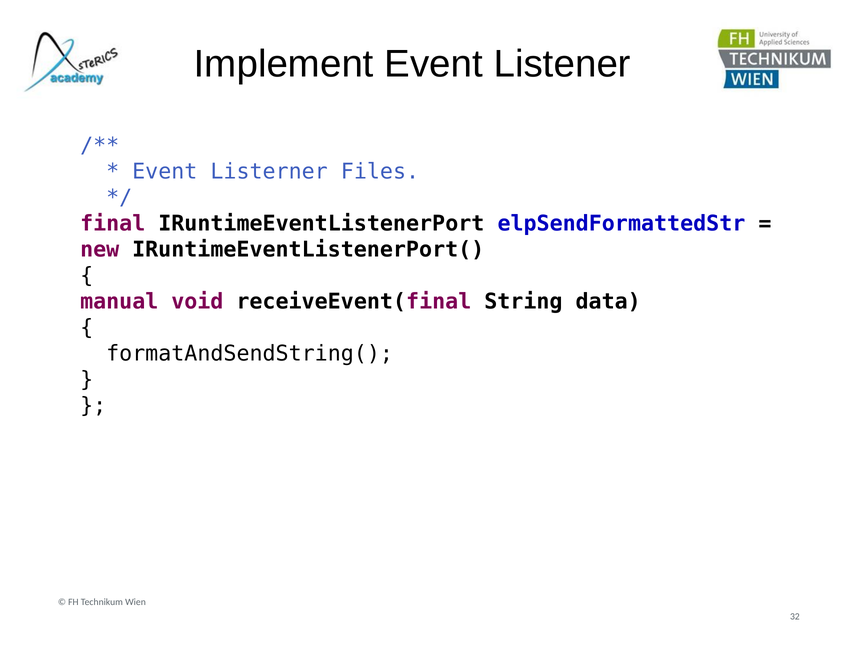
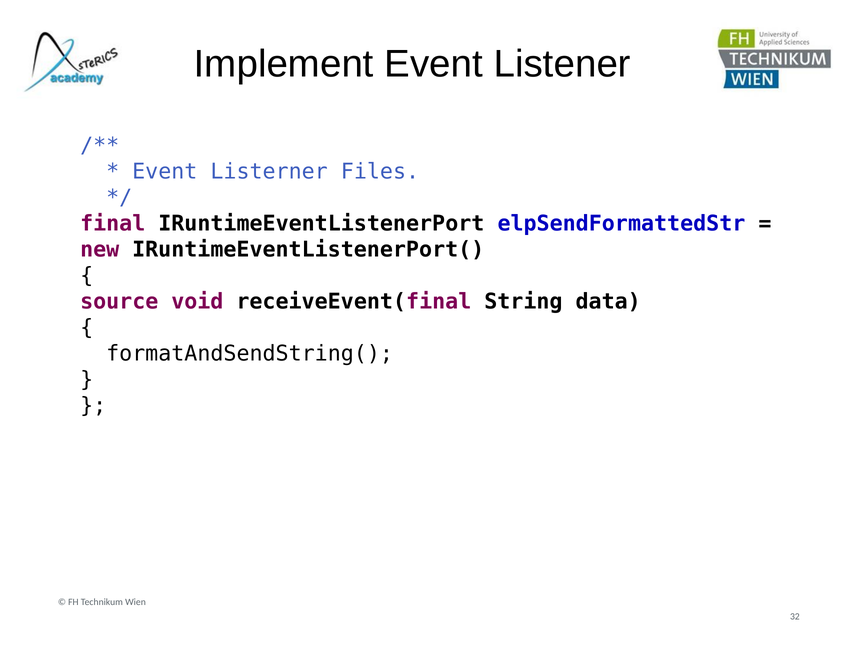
manual: manual -> source
